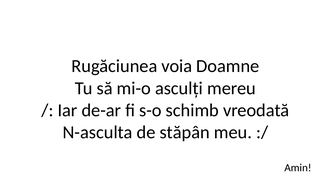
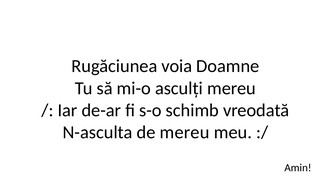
de stăpân: stăpân -> mereu
